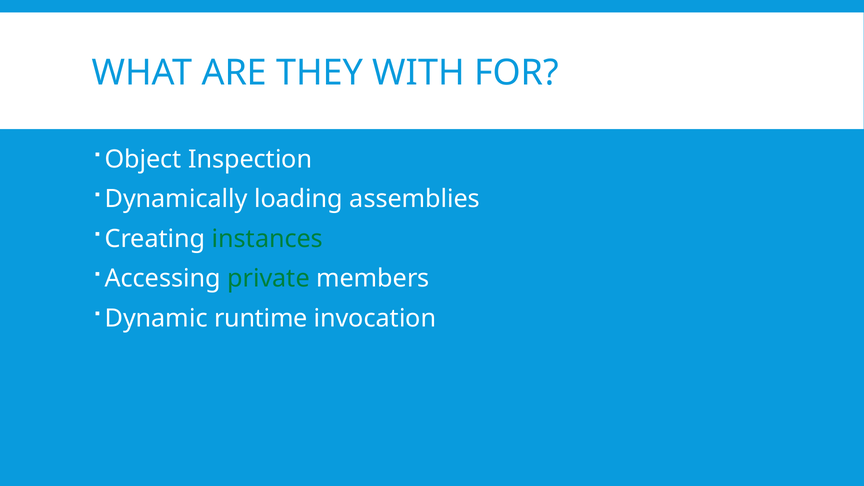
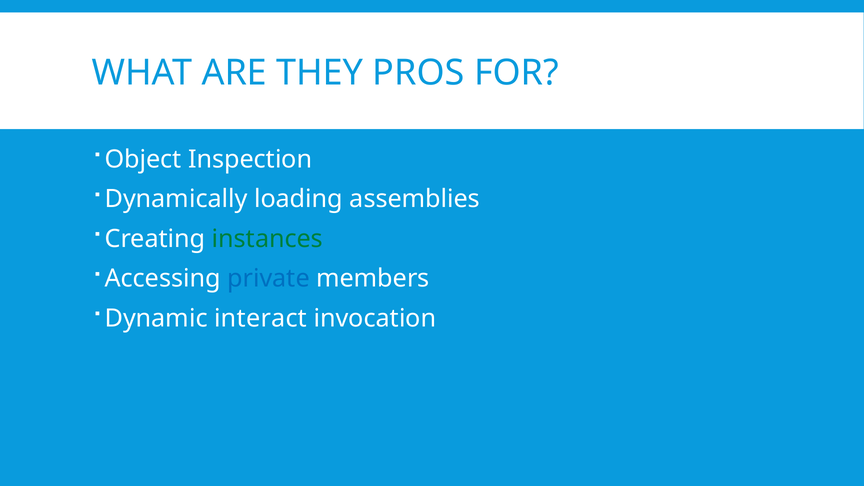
WITH: WITH -> PROS
private colour: green -> blue
runtime: runtime -> interact
